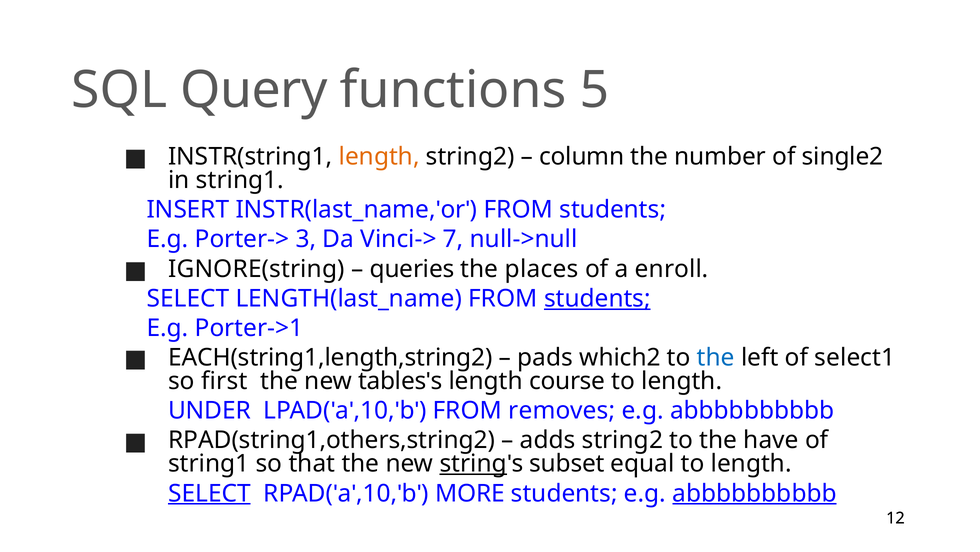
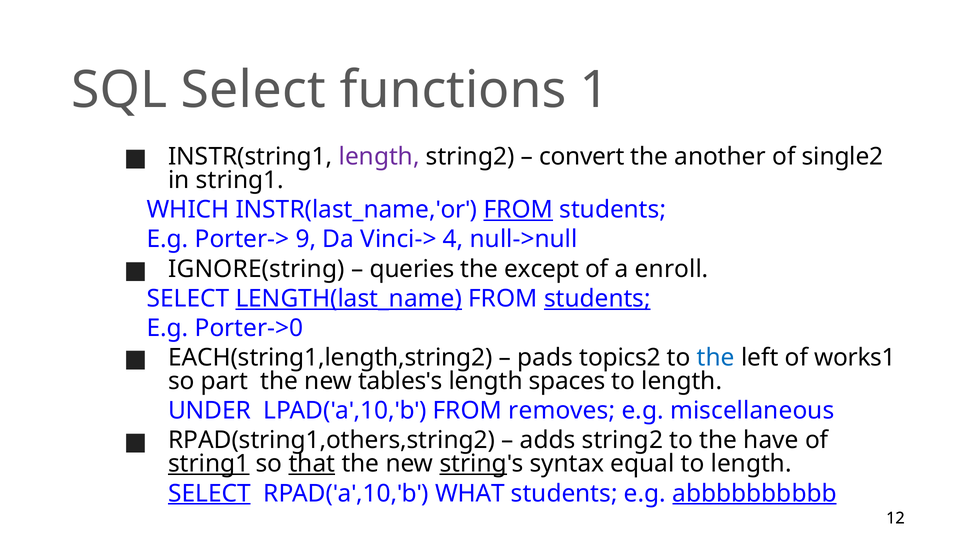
SQL Query: Query -> Select
5: 5 -> 1
length at (379, 157) colour: orange -> purple
column: column -> convert
number: number -> another
INSERT: INSERT -> WHICH
FROM at (518, 210) underline: none -> present
3: 3 -> 9
7: 7 -> 4
places: places -> except
LENGTH(last_name underline: none -> present
Porter->1: Porter->1 -> Porter->0
which2: which2 -> topics2
select1: select1 -> works1
first: first -> part
course: course -> spaces
abbbbbbbbbb at (752, 410): abbbbbbbbbb -> miscellaneous
string1 at (209, 463) underline: none -> present
that underline: none -> present
subset: subset -> syntax
MORE: MORE -> WHAT
